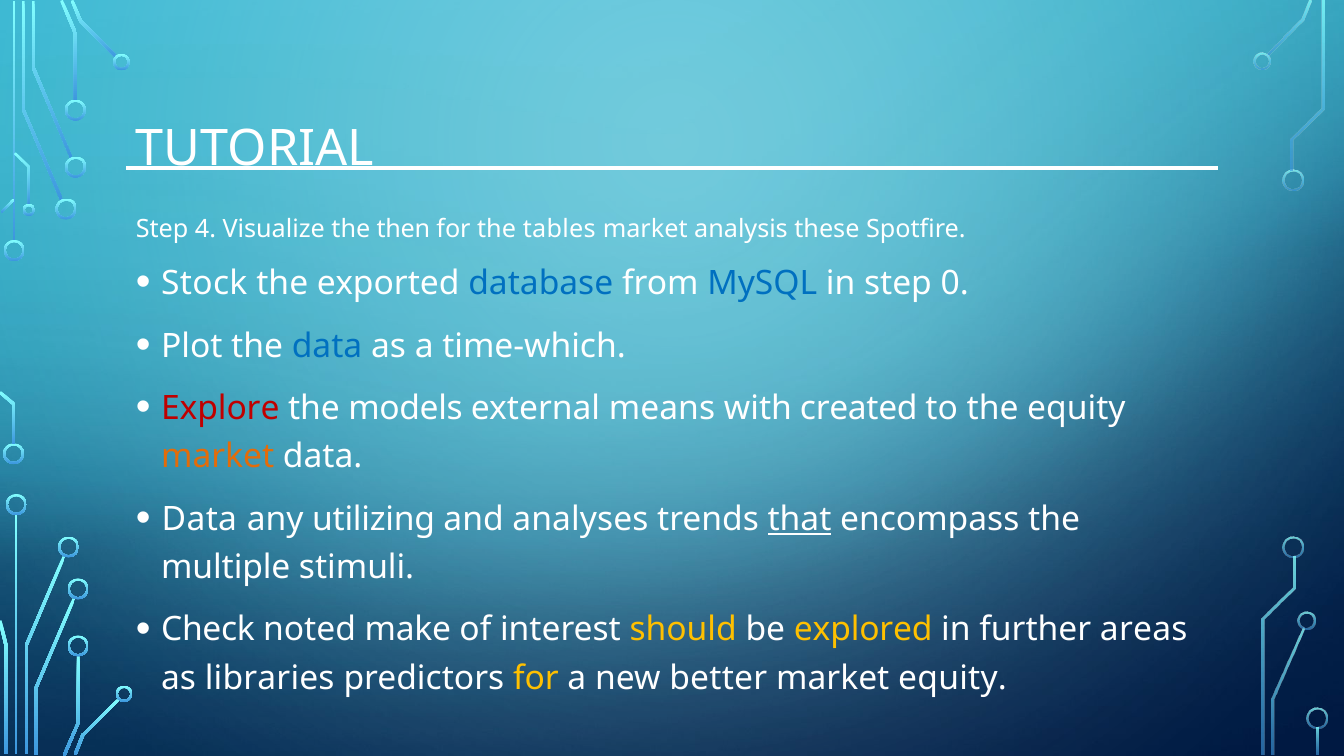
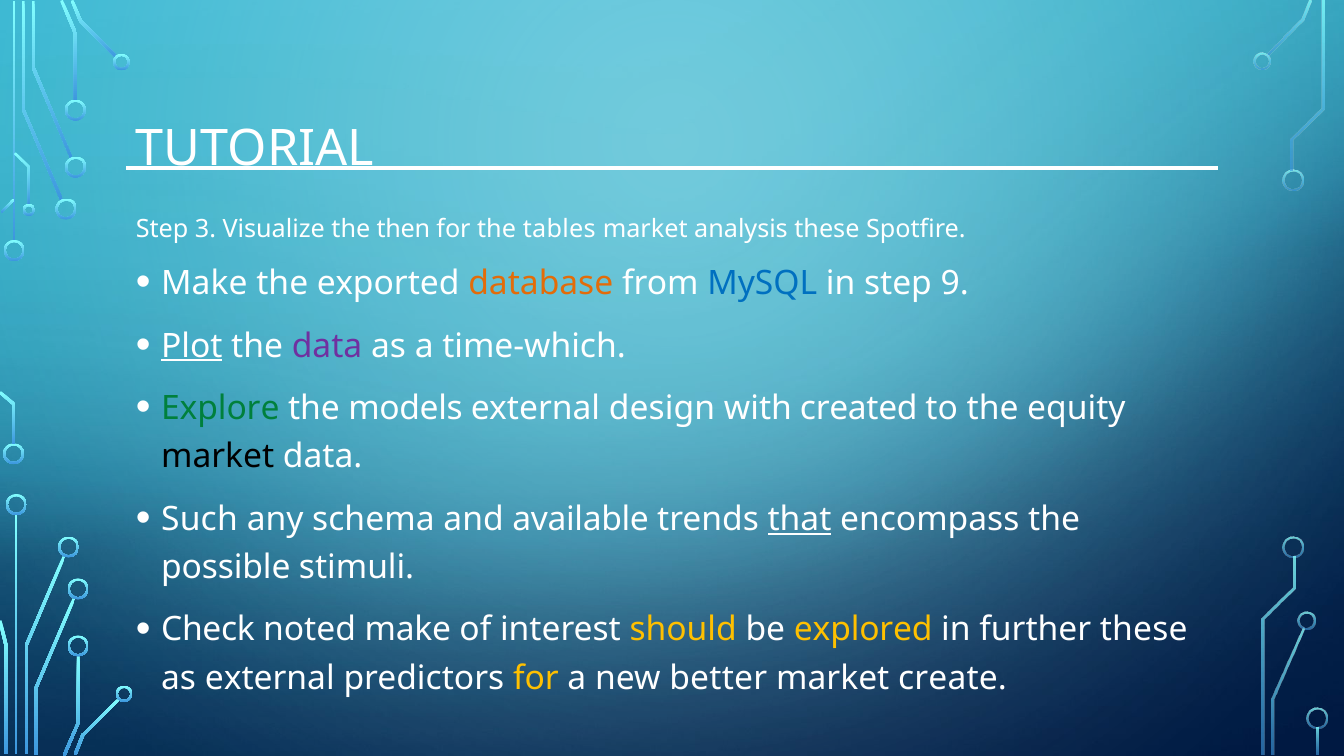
4: 4 -> 3
Stock at (204, 284): Stock -> Make
database colour: blue -> orange
0: 0 -> 9
Plot underline: none -> present
data at (327, 346) colour: blue -> purple
Explore colour: red -> green
means: means -> design
market at (218, 457) colour: orange -> black
Data at (199, 519): Data -> Such
utilizing: utilizing -> schema
analyses: analyses -> available
multiple: multiple -> possible
further areas: areas -> these
as libraries: libraries -> external
market equity: equity -> create
